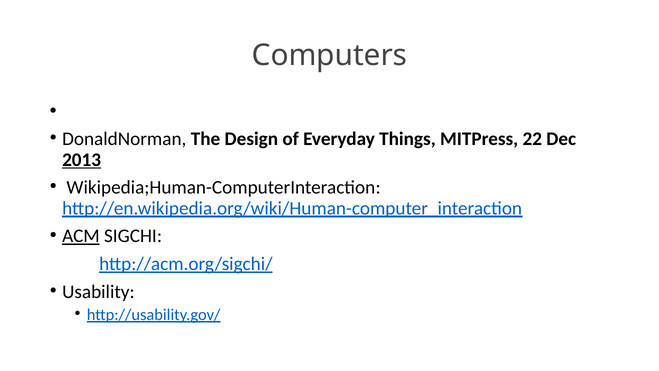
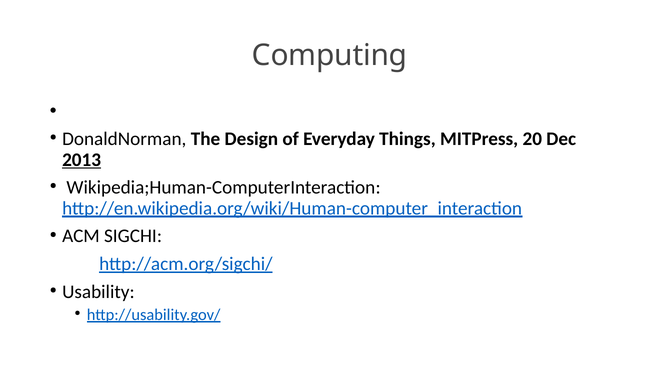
Computers: Computers -> Computing
22: 22 -> 20
ACM underline: present -> none
